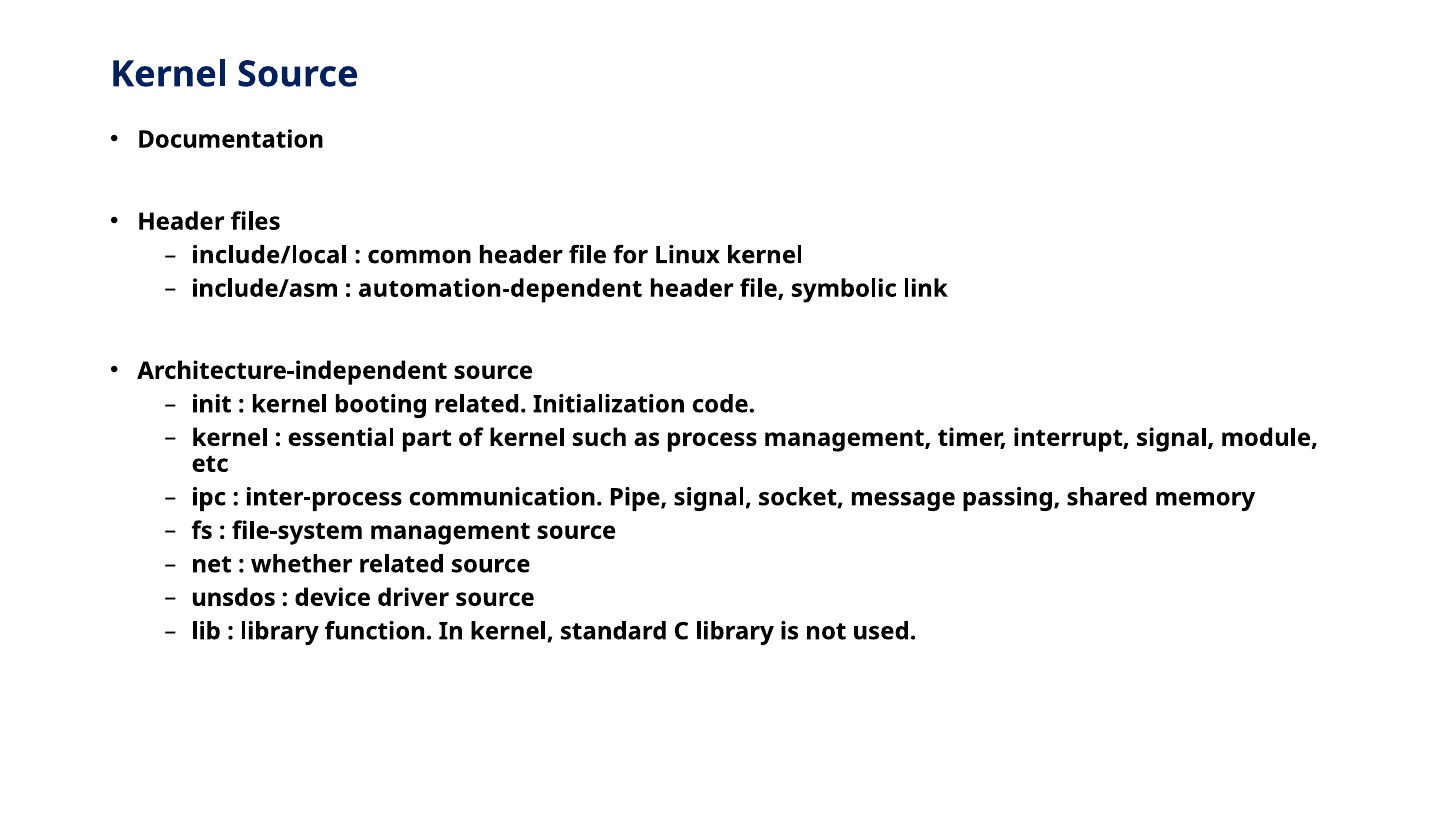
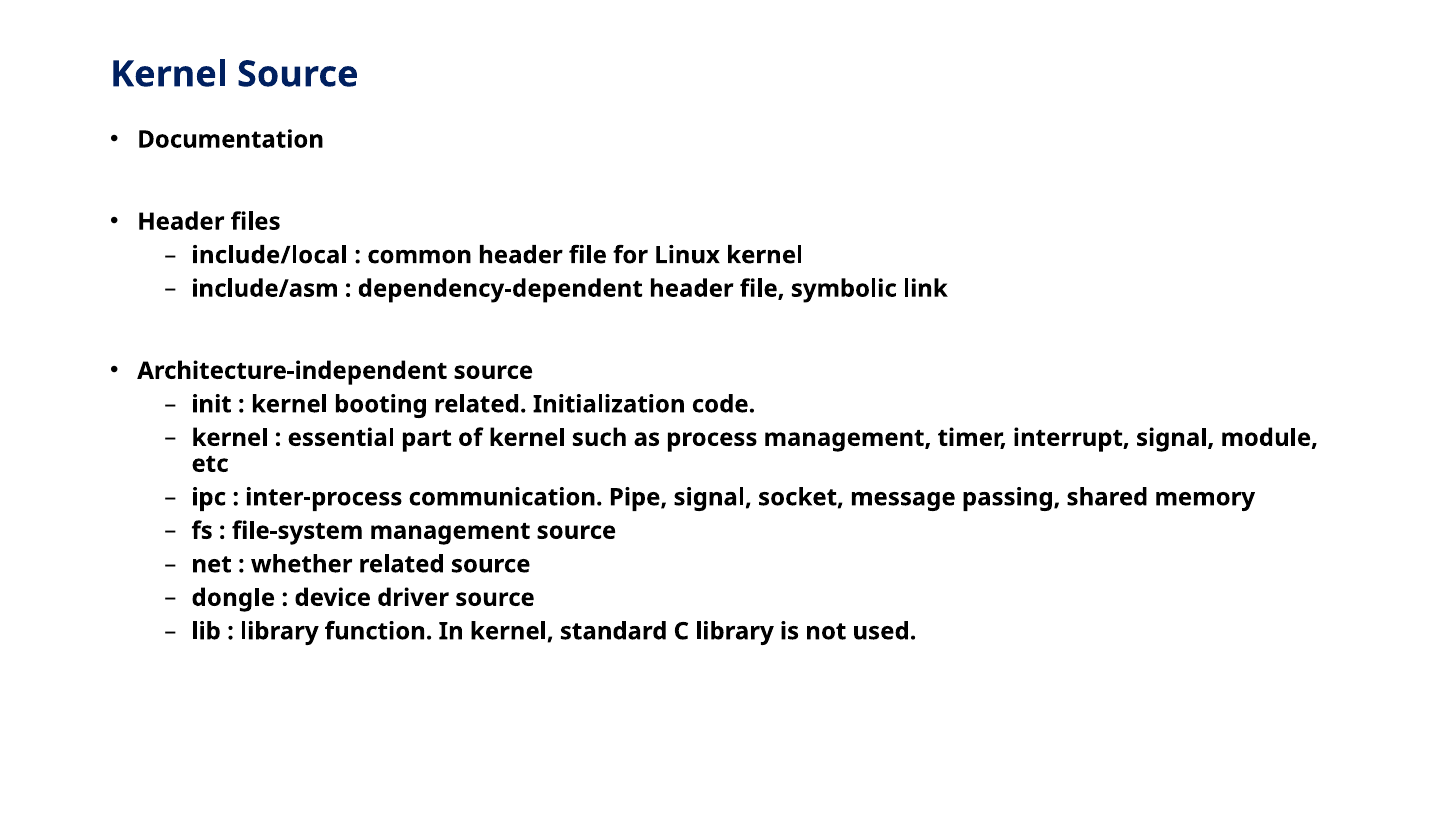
automation-dependent: automation-dependent -> dependency-dependent
unsdos: unsdos -> dongle
